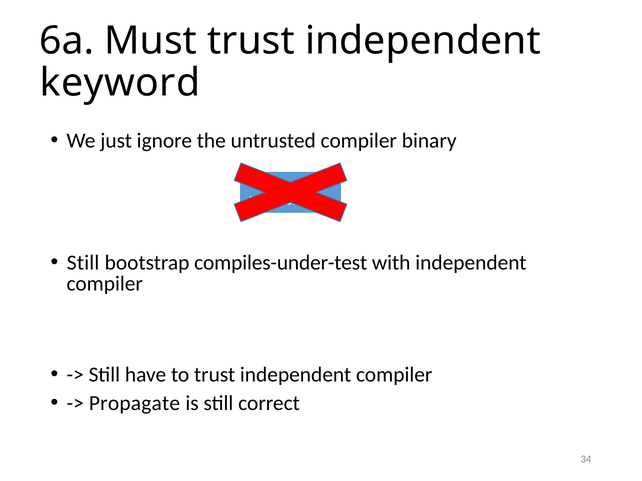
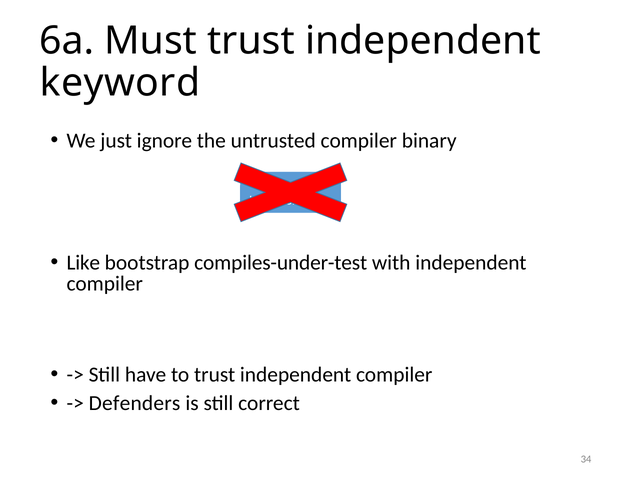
Still at (83, 263): Still -> Like
Propagate: Propagate -> Defenders
